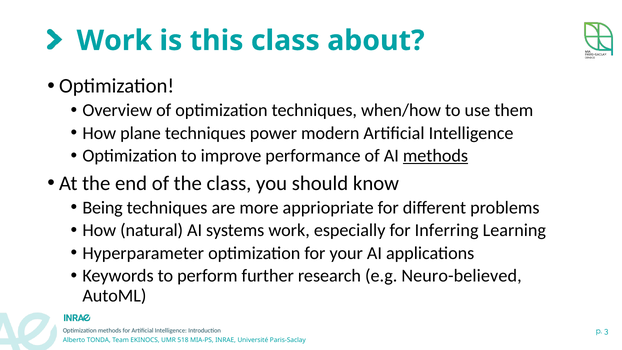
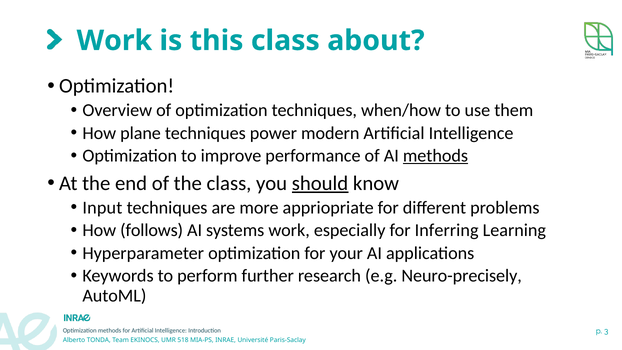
should underline: none -> present
Being: Being -> Input
natural: natural -> follows
Neuro-believed: Neuro-believed -> Neuro-precisely
